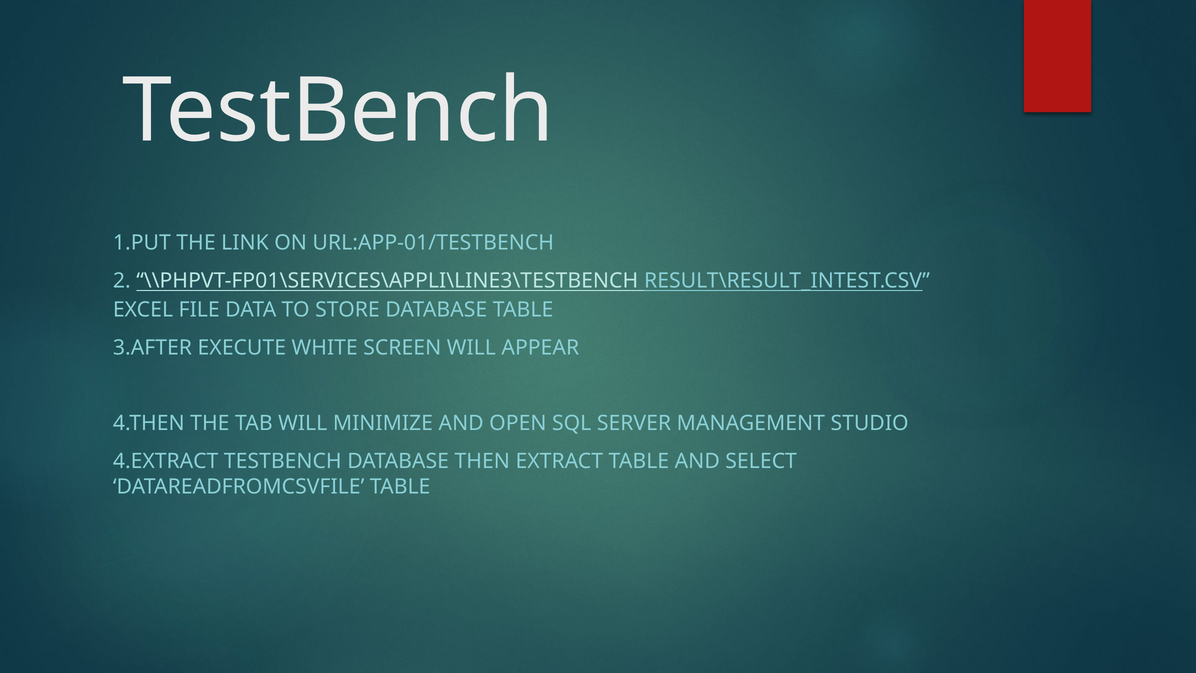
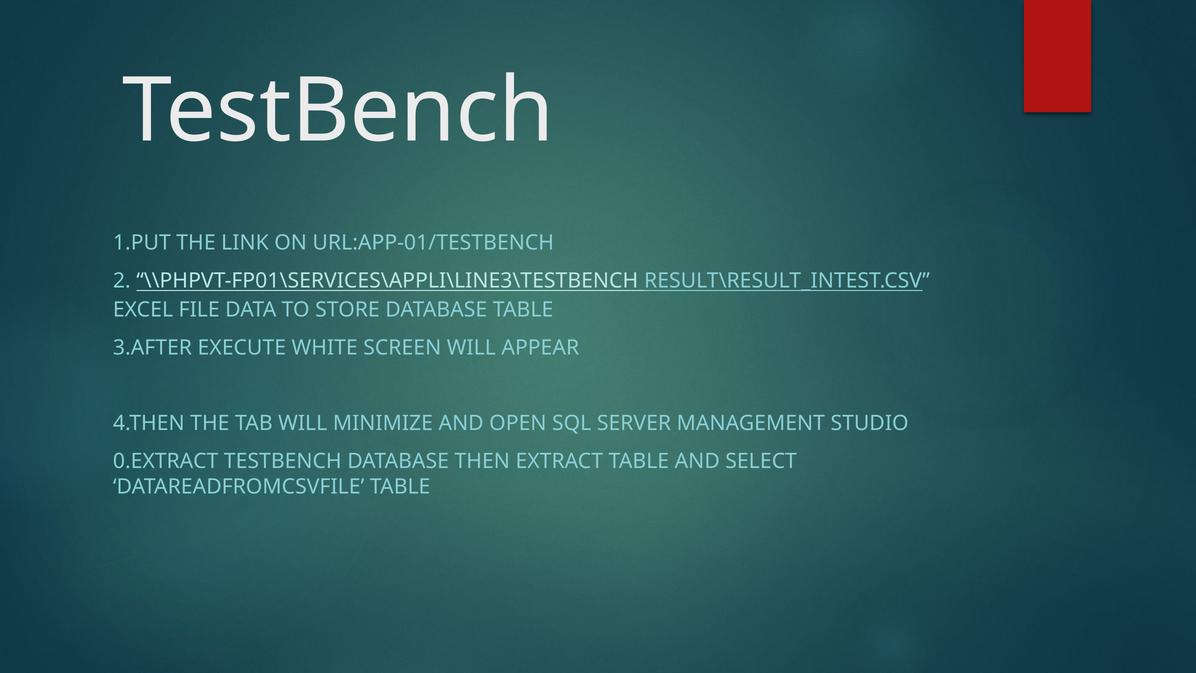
4.EXTRACT: 4.EXTRACT -> 0.EXTRACT
